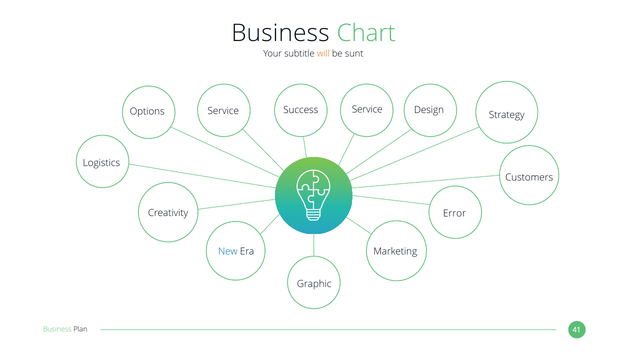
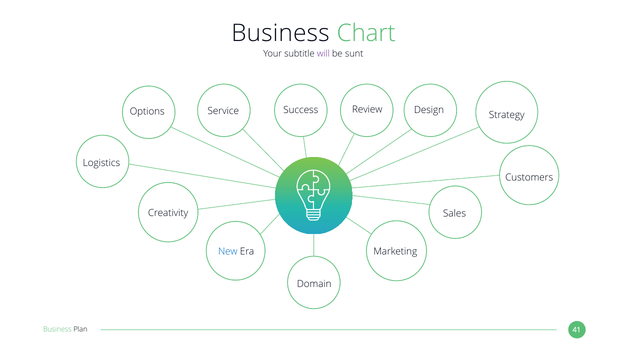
will colour: orange -> purple
Service at (367, 110): Service -> Review
Error: Error -> Sales
Graphic: Graphic -> Domain
